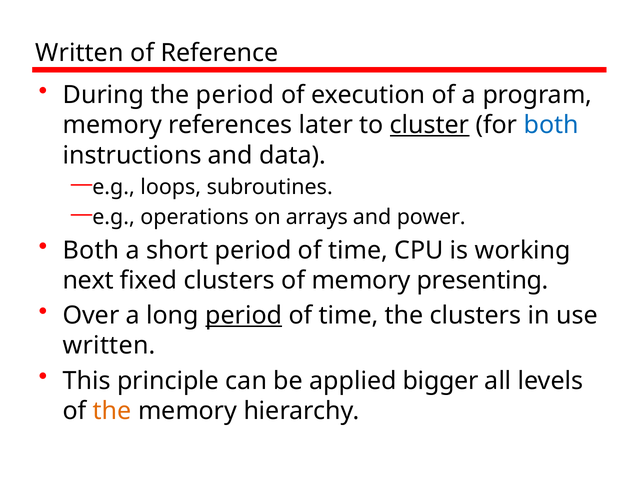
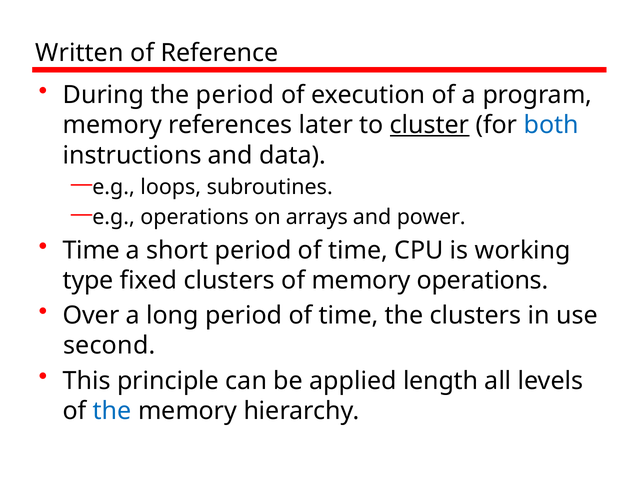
Both at (91, 250): Both -> Time
next: next -> type
memory presenting: presenting -> operations
period at (244, 316) underline: present -> none
written at (109, 346): written -> second
bigger: bigger -> length
the at (112, 411) colour: orange -> blue
